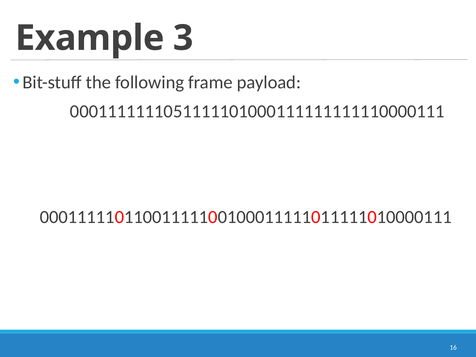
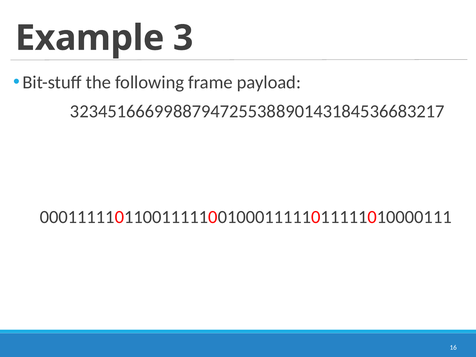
0001111111051111101000111111111110000111: 0001111111051111101000111111111110000111 -> 3234516669988794725538890143184536683217
